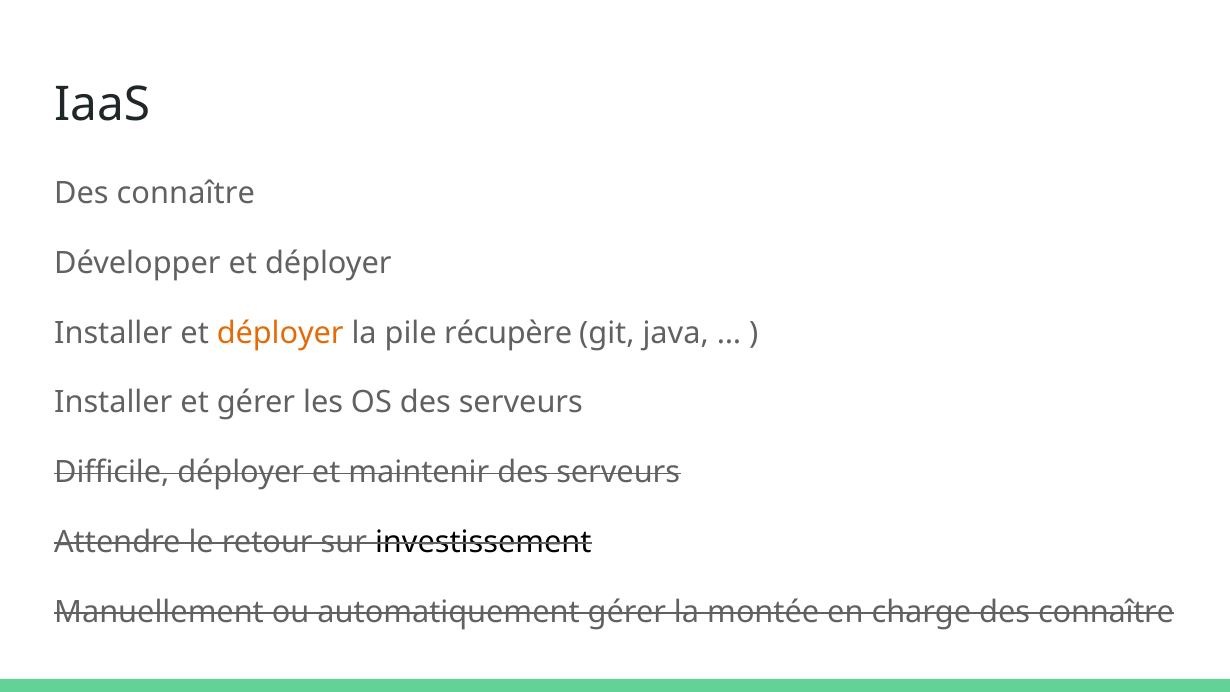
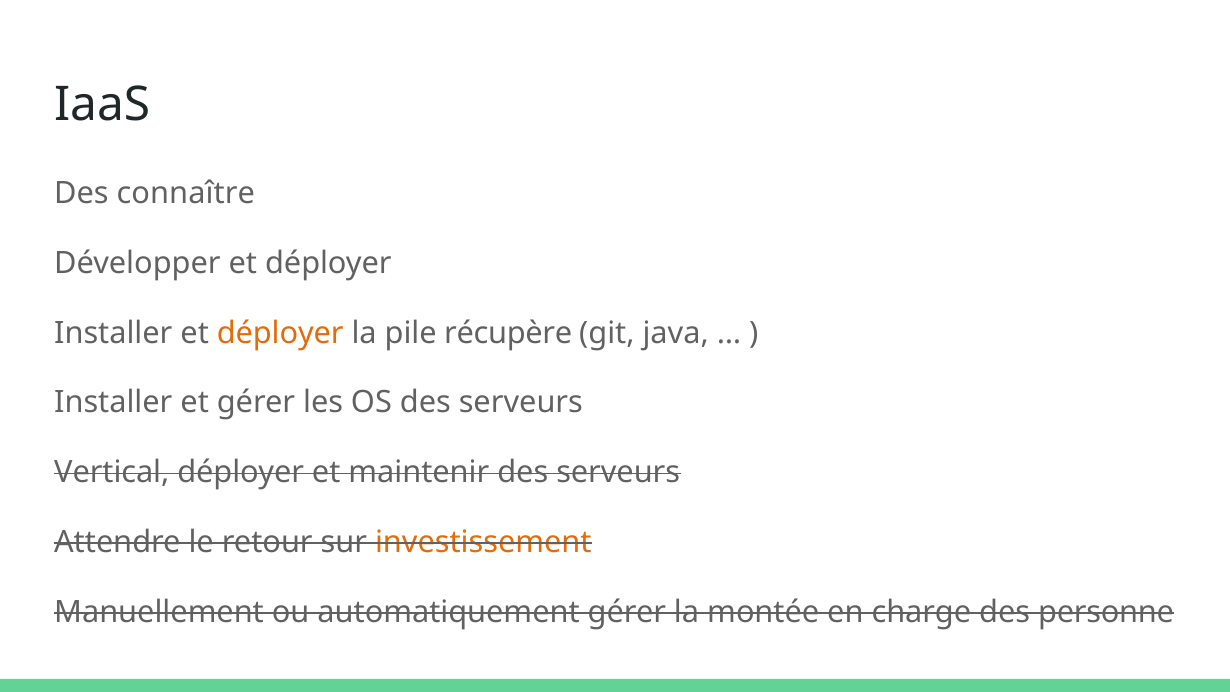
Difficile: Difficile -> Vertical
investissement colour: black -> orange
charge des connaître: connaître -> personne
